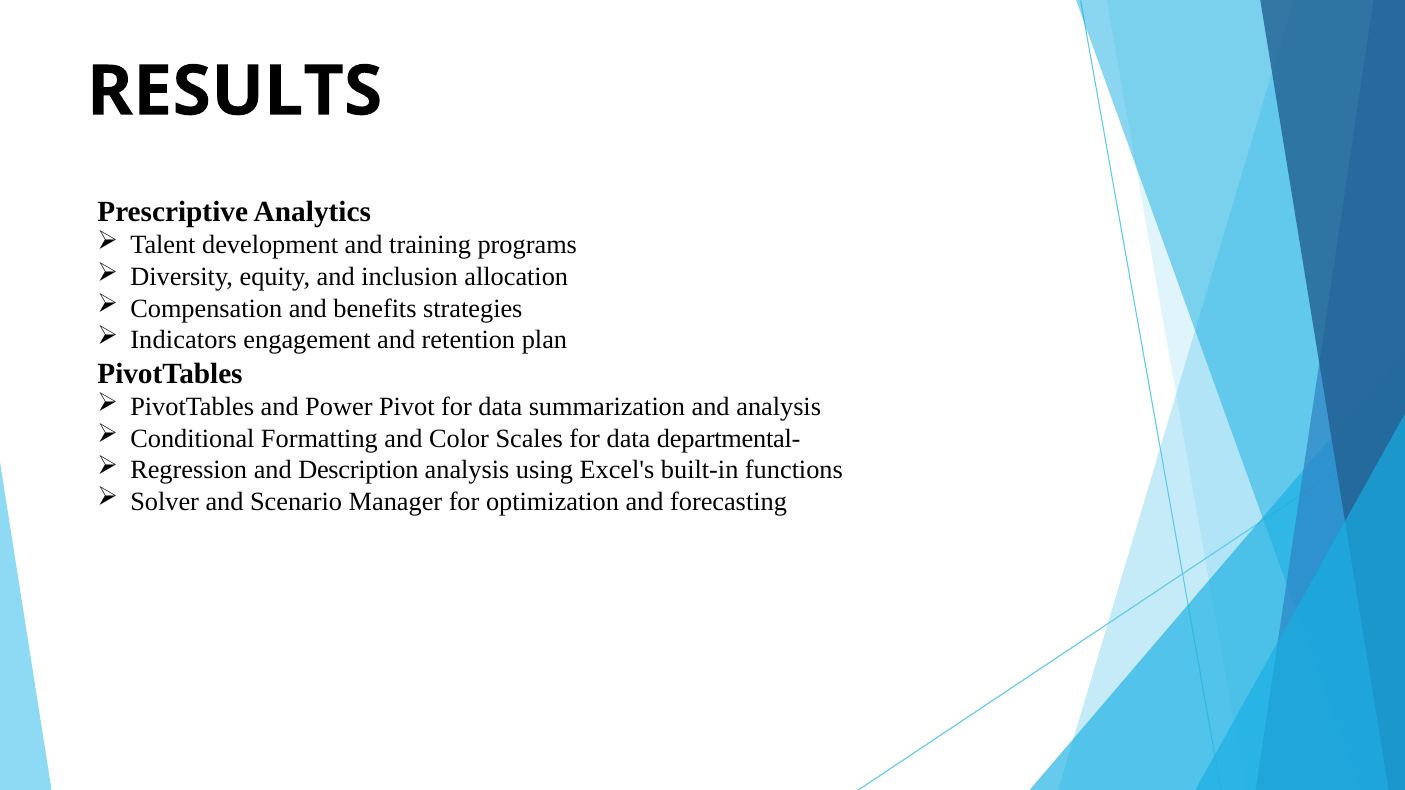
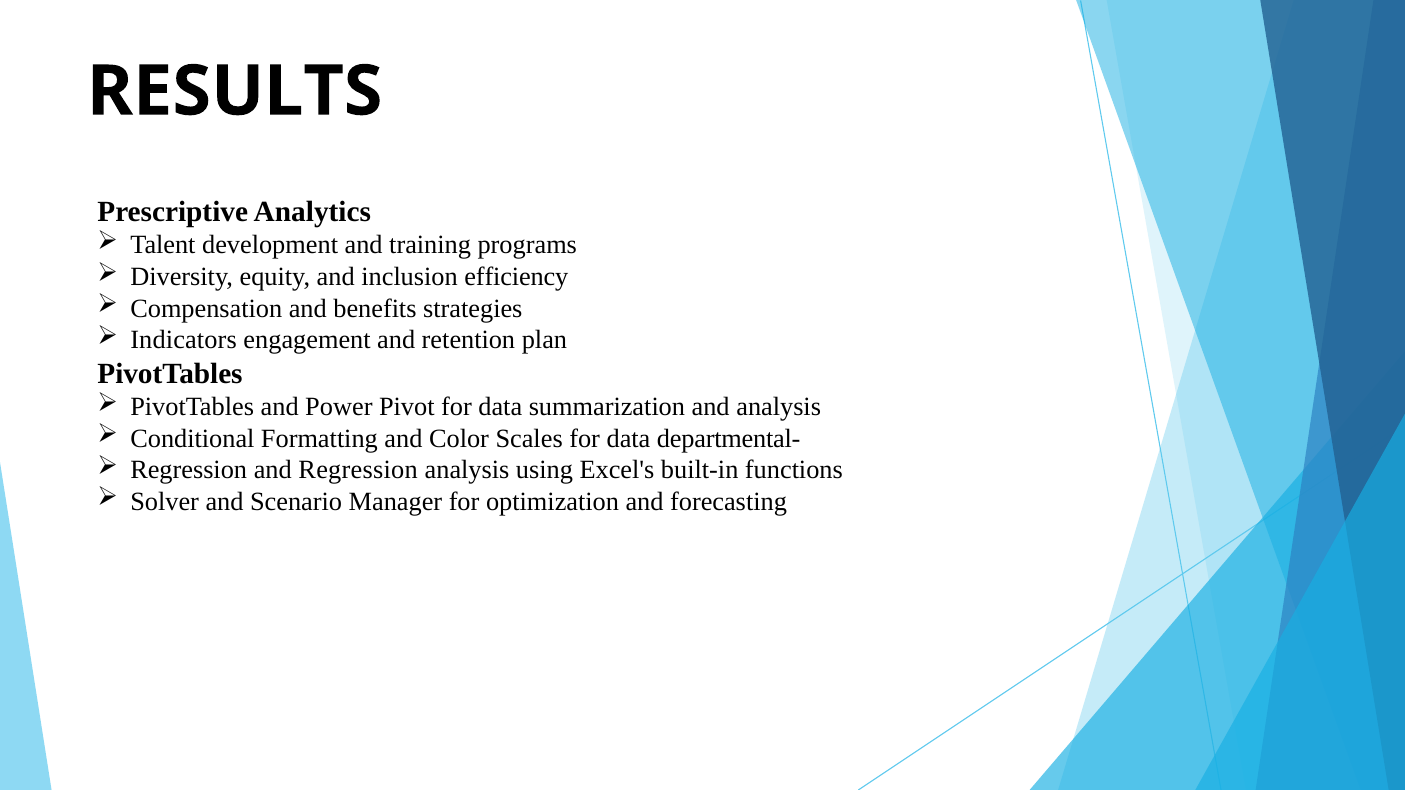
allocation: allocation -> efficiency
and Description: Description -> Regression
